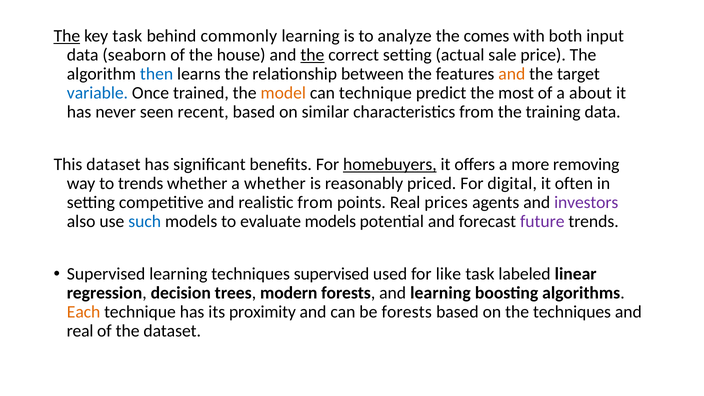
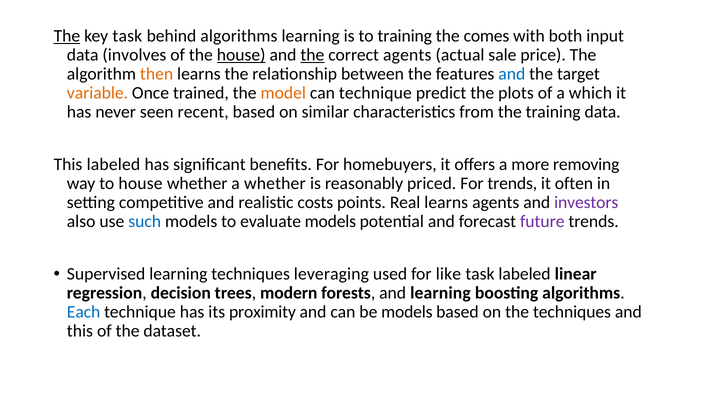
behind commonly: commonly -> algorithms
to analyze: analyze -> training
seaborn: seaborn -> involves
house at (241, 55) underline: none -> present
correct setting: setting -> agents
then colour: blue -> orange
and at (512, 74) colour: orange -> blue
variable colour: blue -> orange
most: most -> plots
about: about -> which
This dataset: dataset -> labeled
homebuyers underline: present -> none
to trends: trends -> house
For digital: digital -> trends
realistic from: from -> costs
Real prices: prices -> learns
techniques supervised: supervised -> leveraging
Each colour: orange -> blue
be forests: forests -> models
real at (80, 331): real -> this
